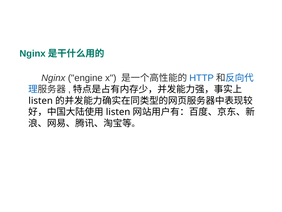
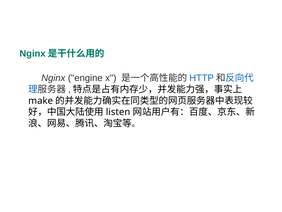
listen at (41, 100): listen -> make
